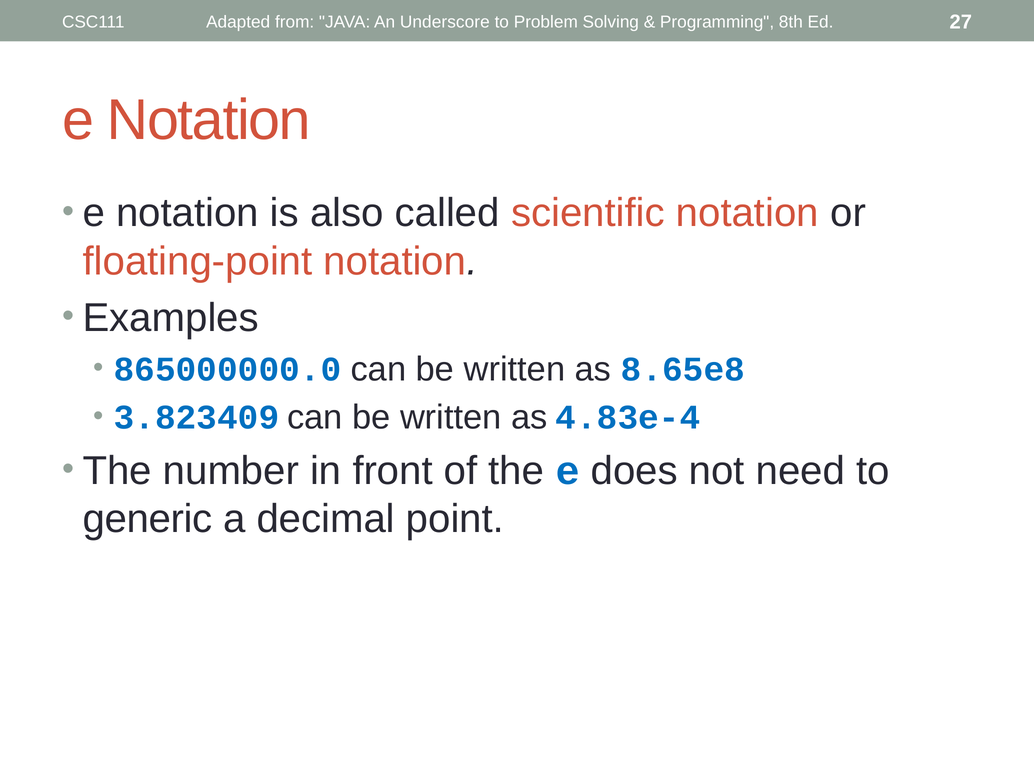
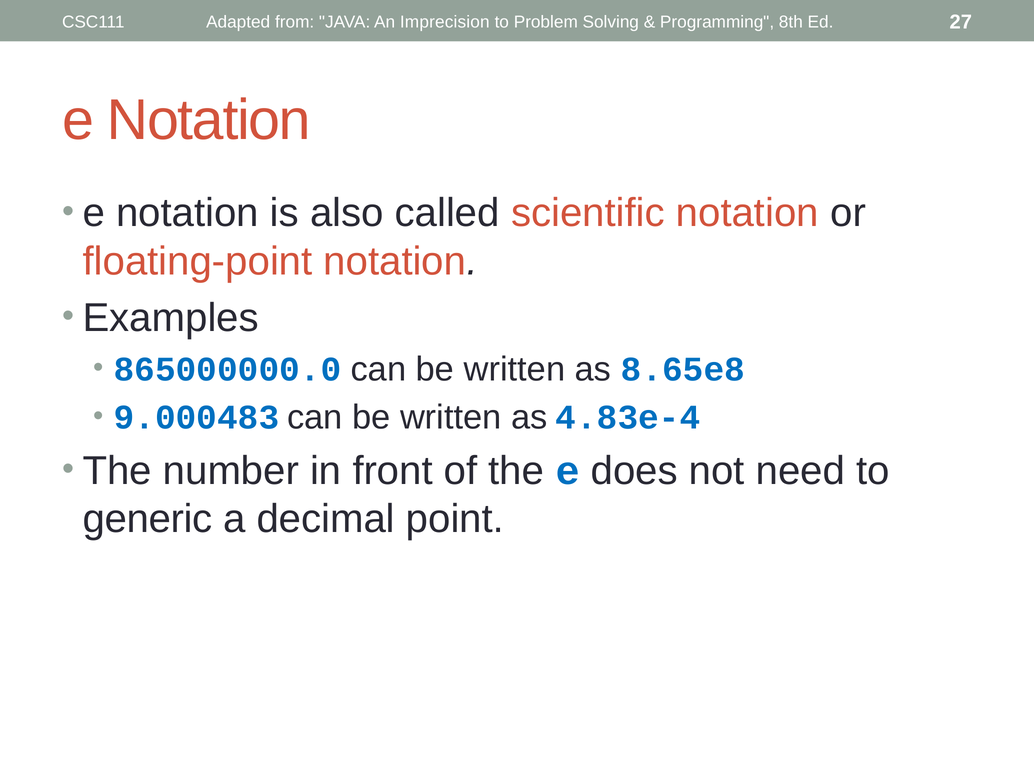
Underscore: Underscore -> Imprecision
3.823409: 3.823409 -> 9.000483
